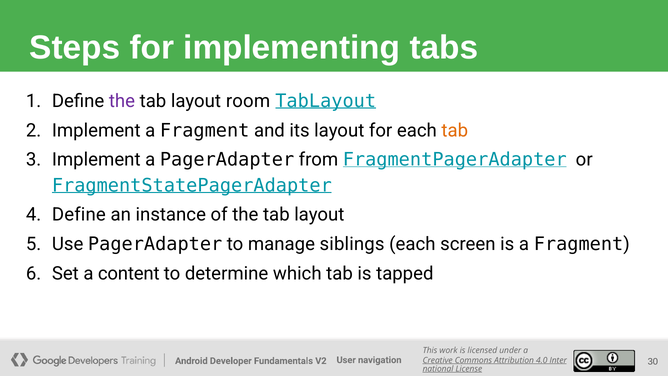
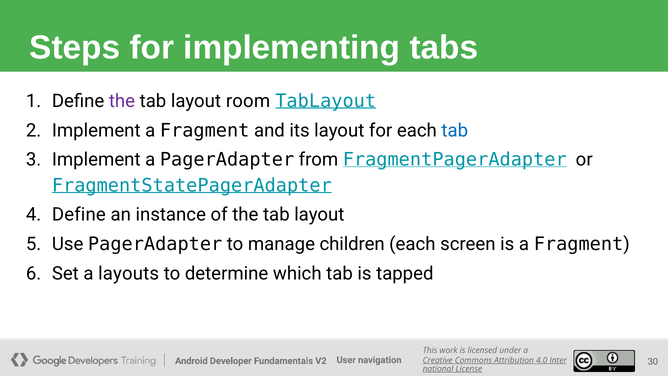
tab at (455, 130) colour: orange -> blue
siblings: siblings -> children
content: content -> layouts
